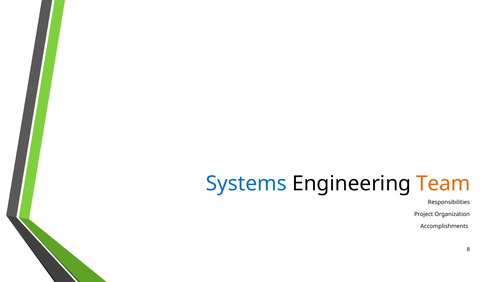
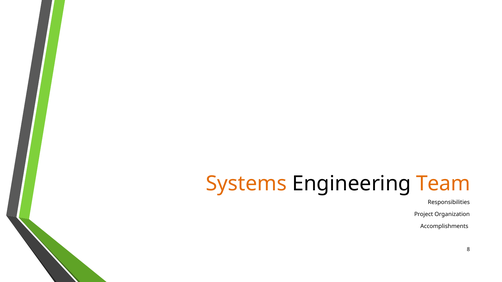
Systems colour: blue -> orange
